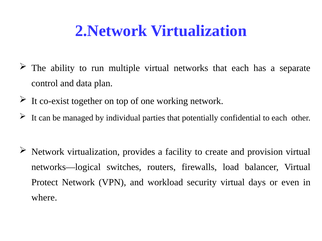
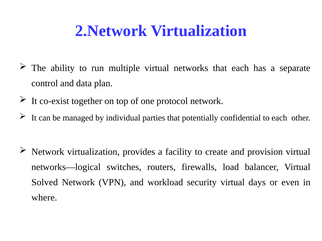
working: working -> protocol
Protect: Protect -> Solved
